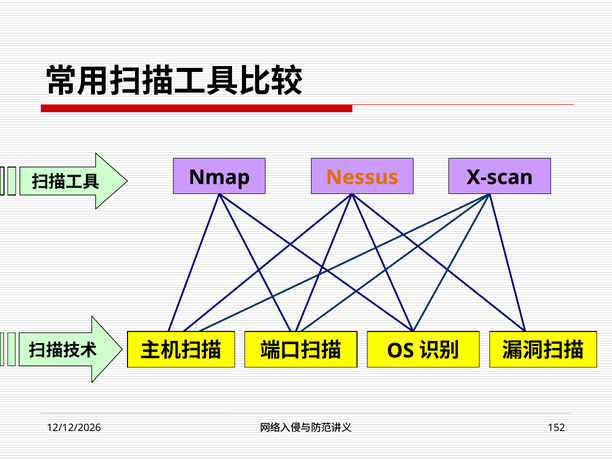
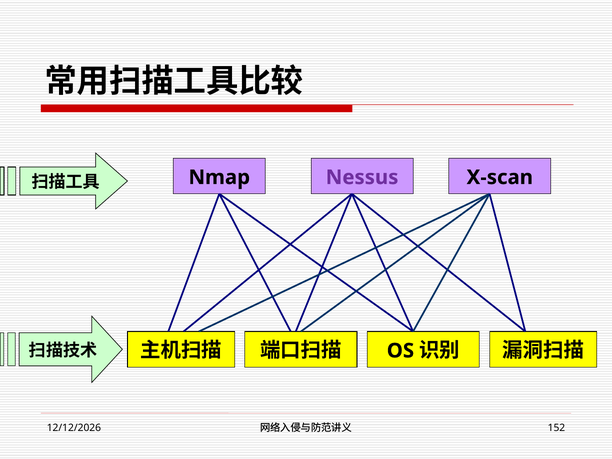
Nessus colour: orange -> purple
